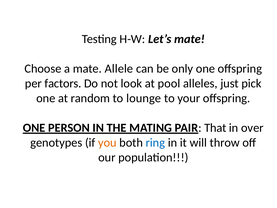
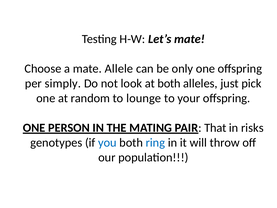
factors: factors -> simply
at pool: pool -> both
over: over -> risks
you colour: orange -> blue
